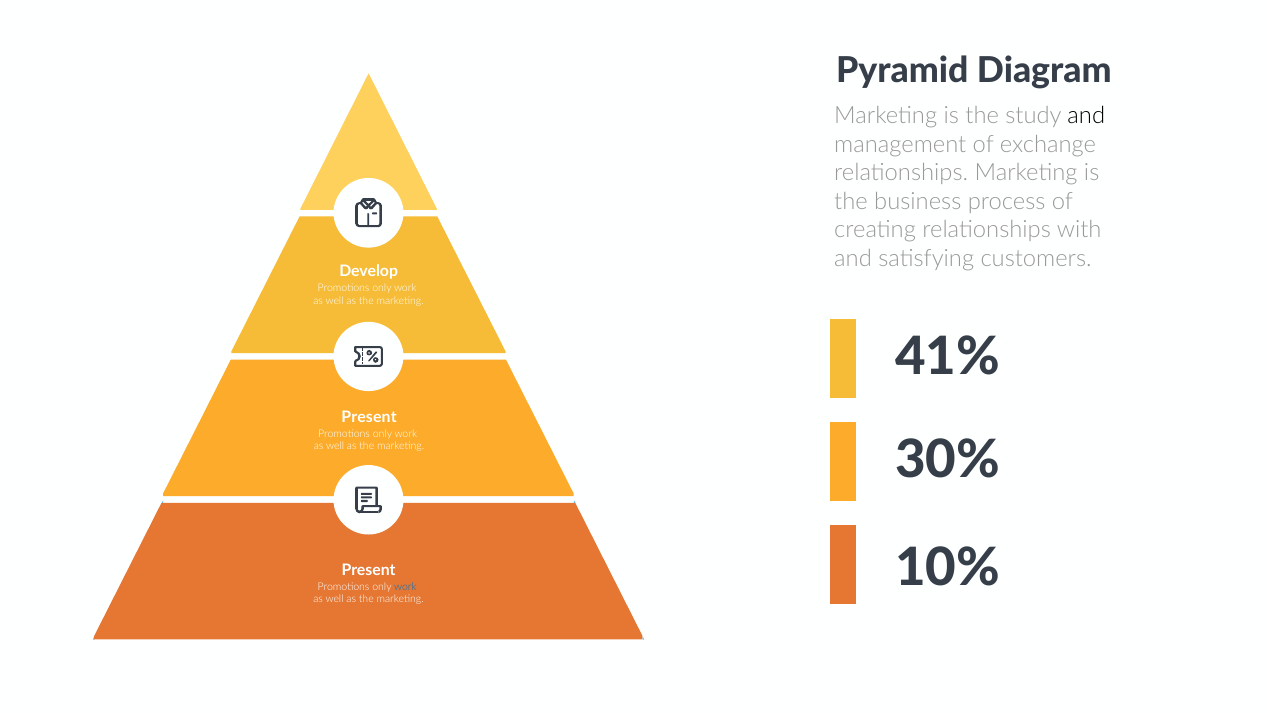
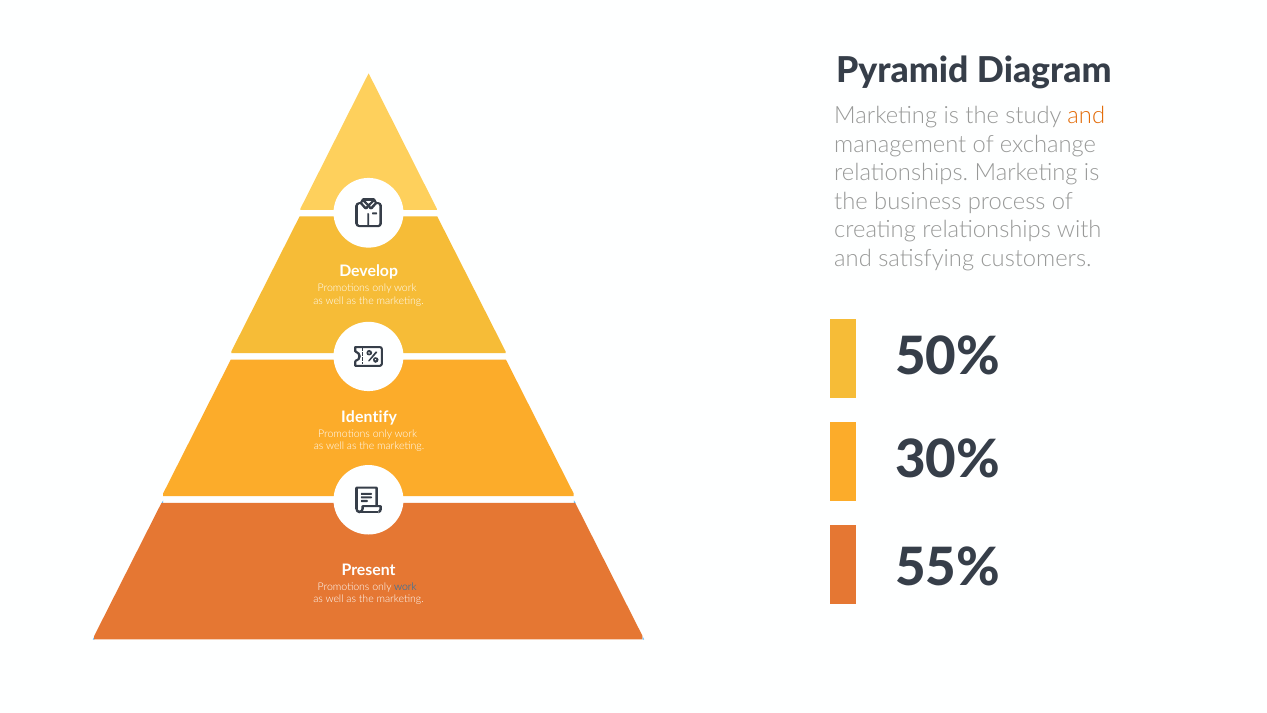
and at (1086, 116) colour: black -> orange
41%: 41% -> 50%
Present at (369, 417): Present -> Identify
10%: 10% -> 55%
